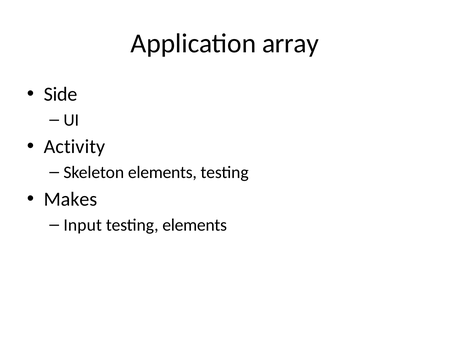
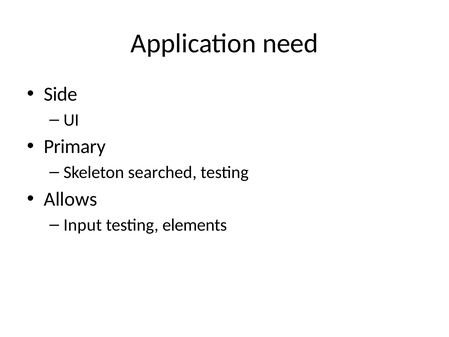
array: array -> need
Activity: Activity -> Primary
Skeleton elements: elements -> searched
Makes: Makes -> Allows
